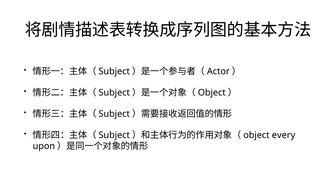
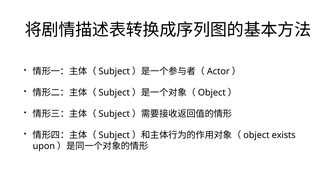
every: every -> exists
